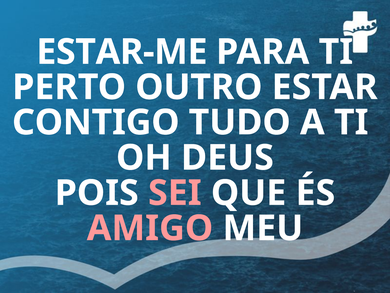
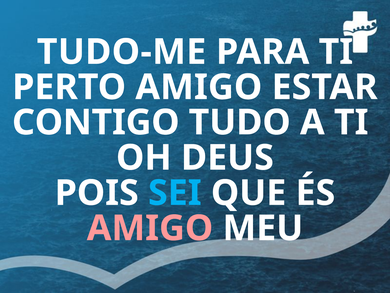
ESTAR-ME: ESTAR-ME -> TUDO-ME
PERTO OUTRO: OUTRO -> AMIGO
SEI colour: pink -> light blue
